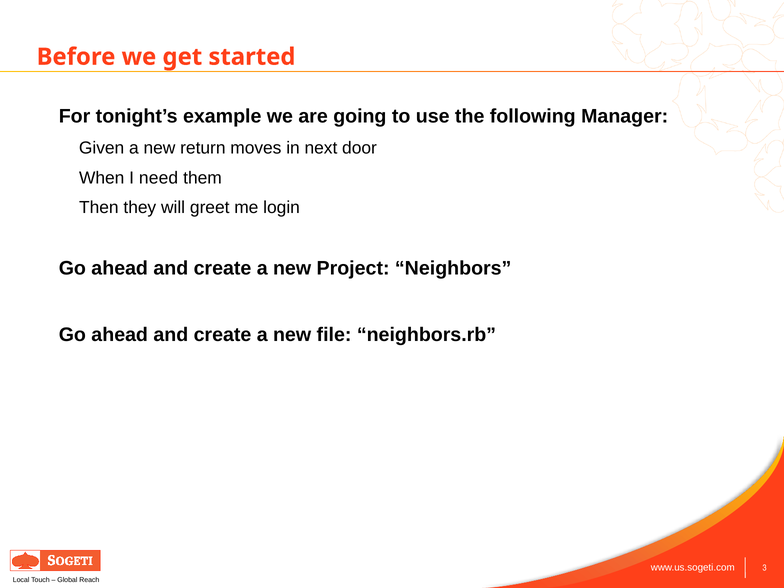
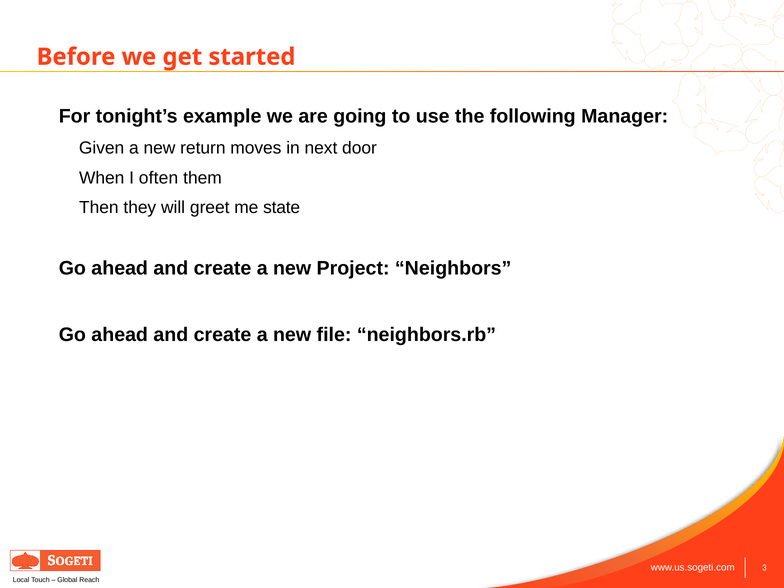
need: need -> often
login: login -> state
